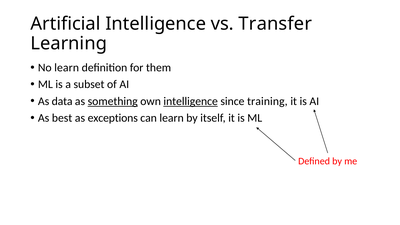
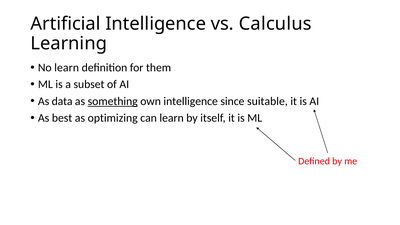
Transfer: Transfer -> Calculus
intelligence at (191, 101) underline: present -> none
training: training -> suitable
exceptions: exceptions -> optimizing
